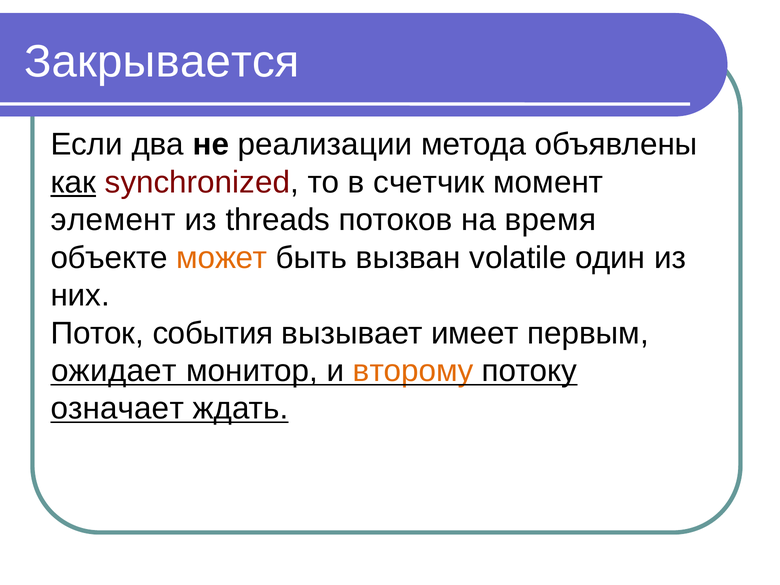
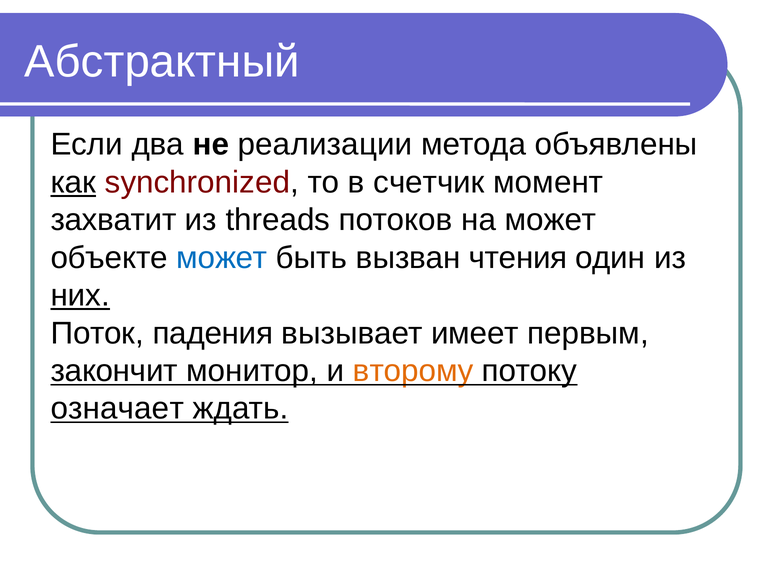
Закрывается: Закрывается -> Абстрактный
элемент: элемент -> захватит
на время: время -> может
может at (222, 258) colour: orange -> blue
volatile: volatile -> чтения
них underline: none -> present
события: события -> падения
ожидает: ожидает -> закончит
